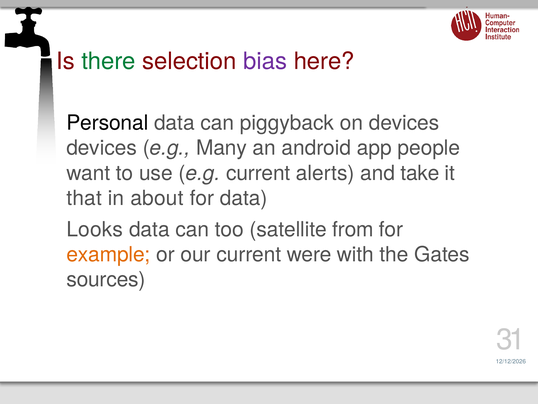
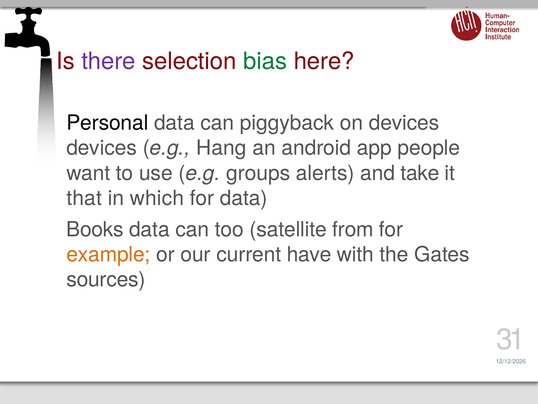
there colour: green -> purple
bias colour: purple -> green
Many: Many -> Hang
e.g current: current -> groups
about: about -> which
Looks: Looks -> Books
were: were -> have
